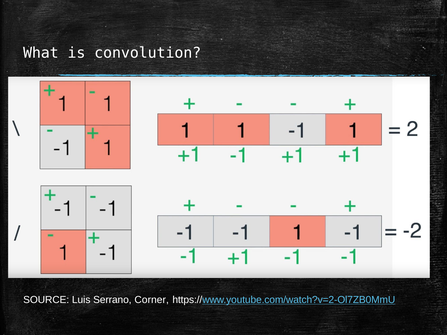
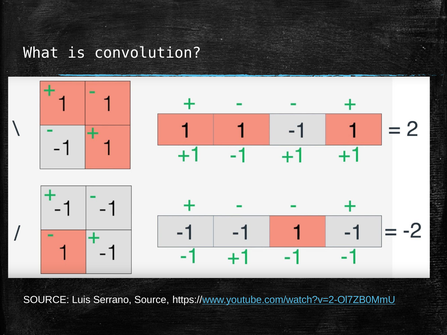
Serrano Corner: Corner -> Source
